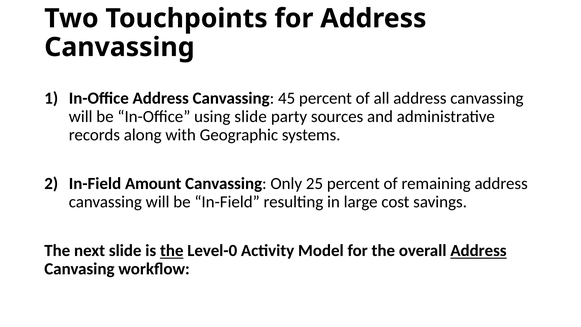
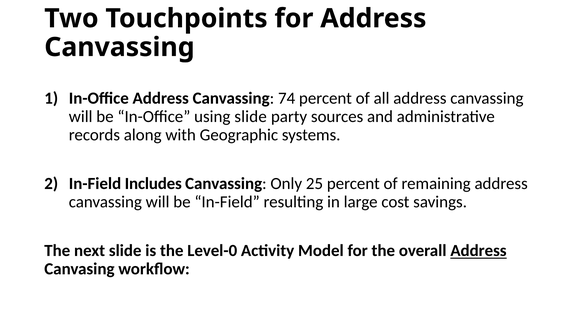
45: 45 -> 74
Amount: Amount -> Includes
the at (172, 251) underline: present -> none
